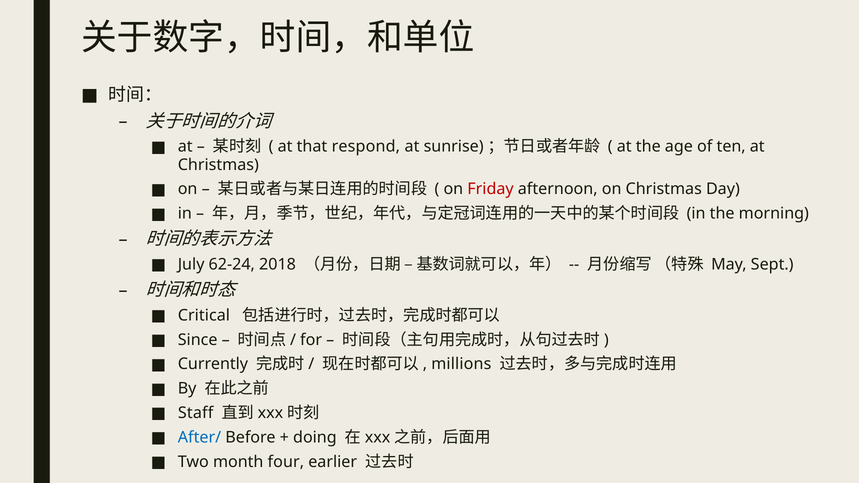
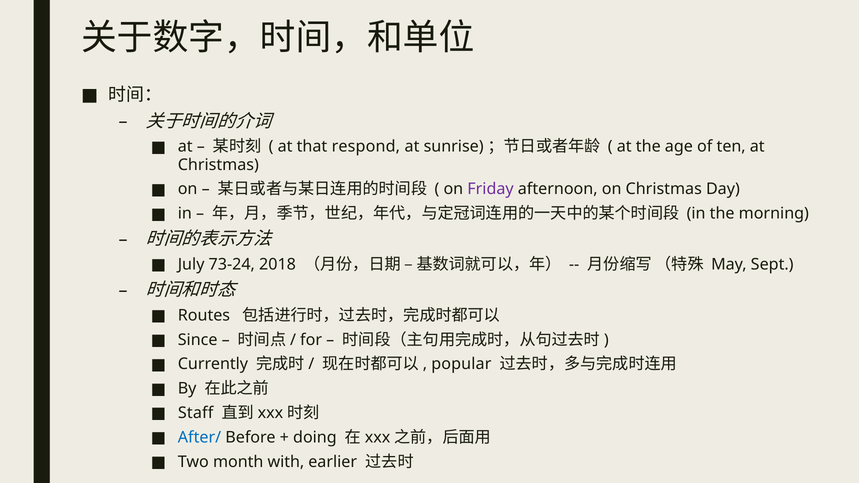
Friday colour: red -> purple
62-24: 62-24 -> 73-24
Critical: Critical -> Routes
millions: millions -> popular
four: four -> with
